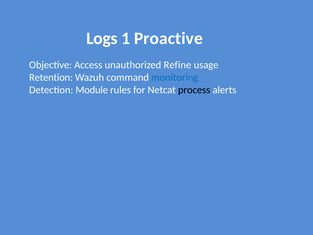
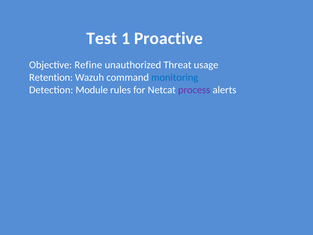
Logs: Logs -> Test
Access: Access -> Refine
Refine: Refine -> Threat
process colour: black -> purple
